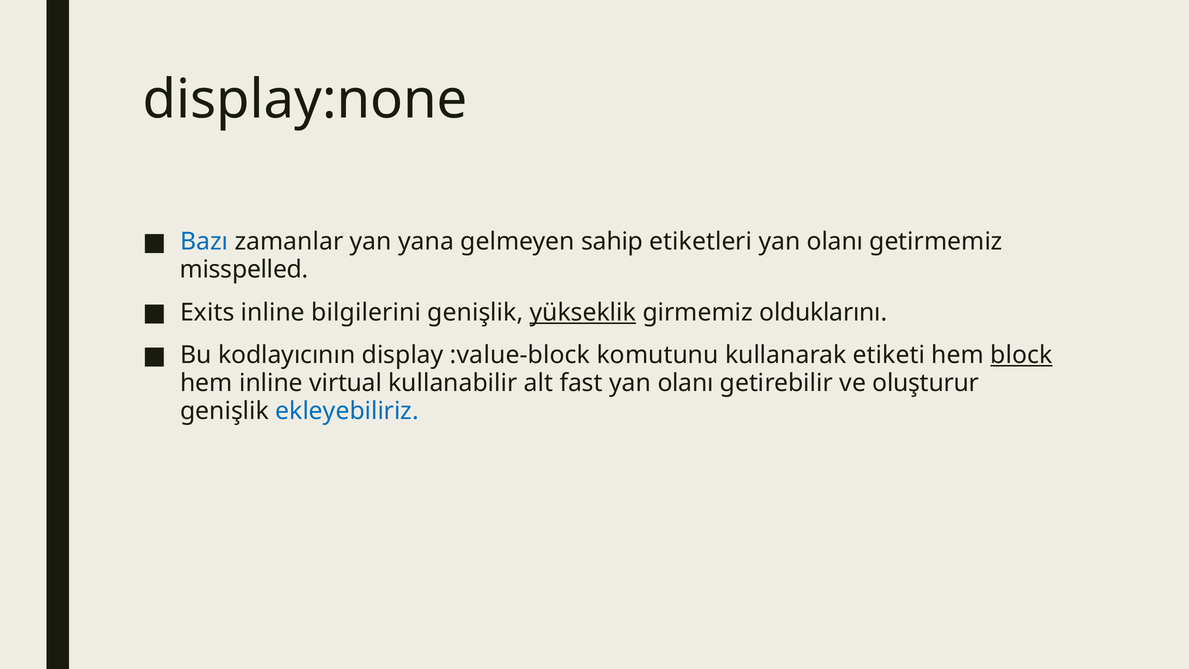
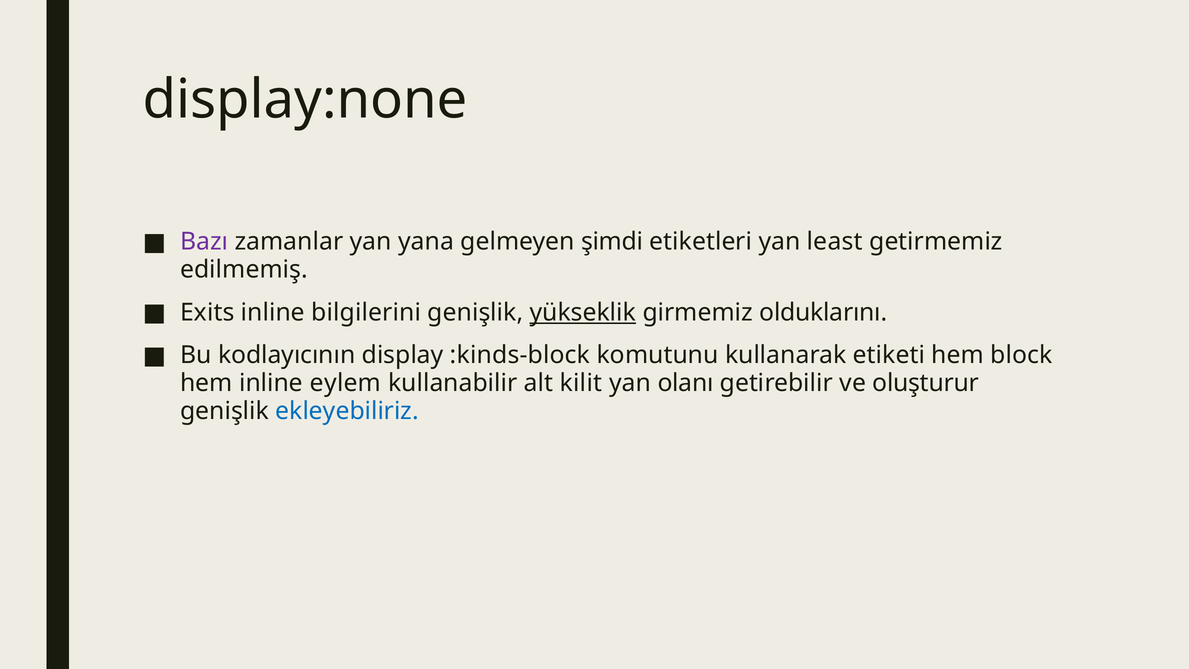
Bazı colour: blue -> purple
sahip: sahip -> şimdi
etiketleri yan olanı: olanı -> least
misspelled: misspelled -> edilmemiş
:value-block: :value-block -> :kinds-block
block underline: present -> none
virtual: virtual -> eylem
fast: fast -> kilit
